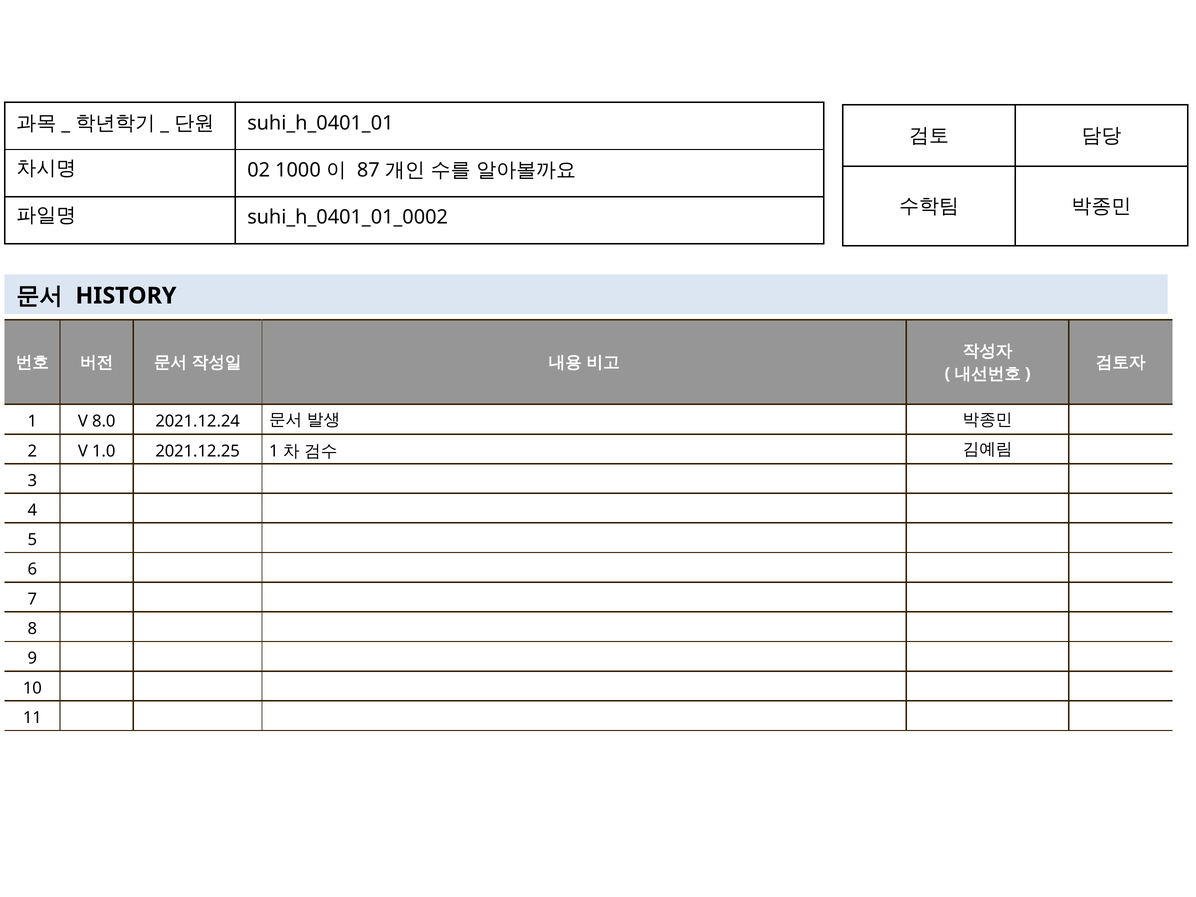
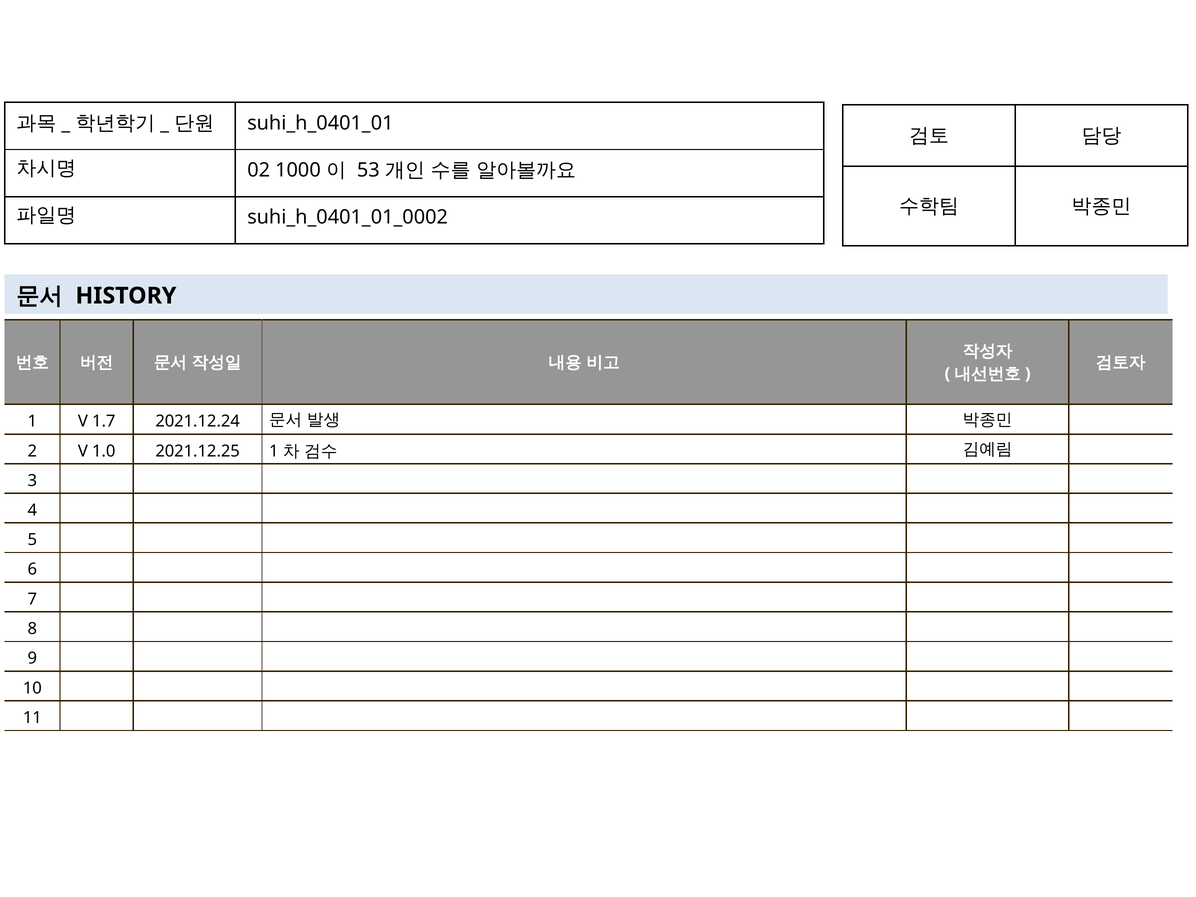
87: 87 -> 53
8.0: 8.0 -> 1.7
